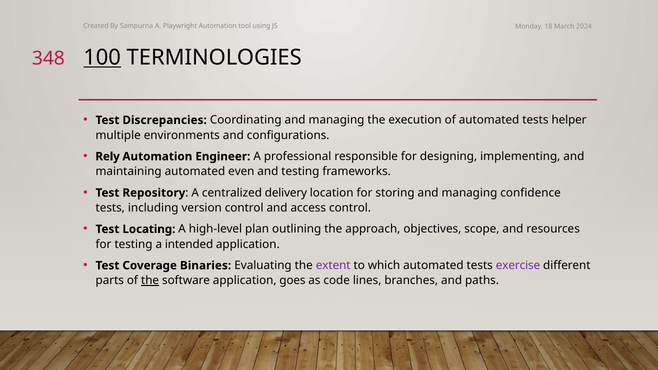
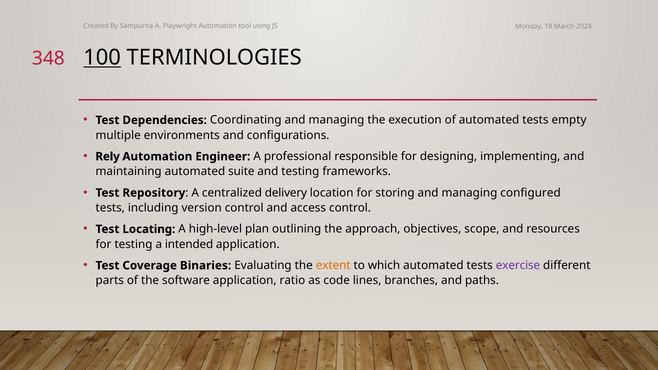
Discrepancies: Discrepancies -> Dependencies
helper: helper -> empty
even: even -> suite
confidence: confidence -> configured
extent colour: purple -> orange
the at (150, 281) underline: present -> none
goes: goes -> ratio
